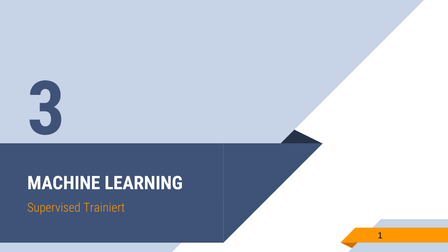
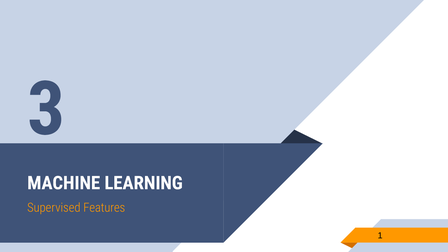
Trainiert: Trainiert -> Features
